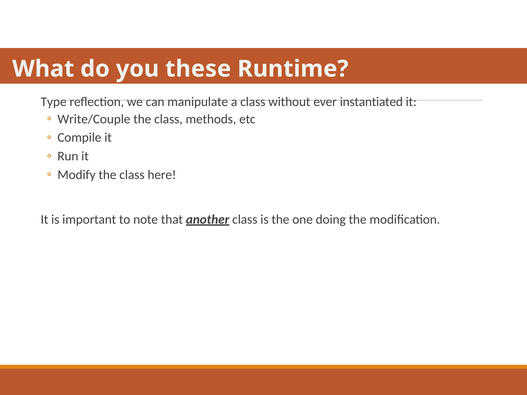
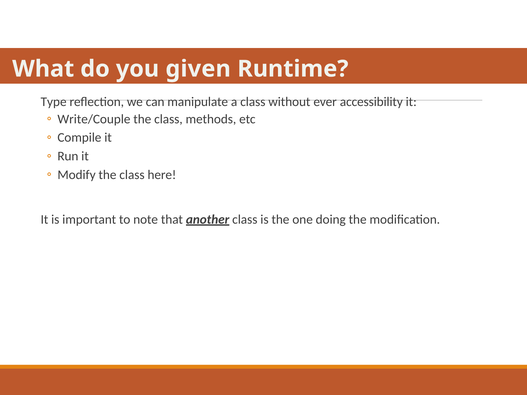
these: these -> given
instantiated: instantiated -> accessibility
